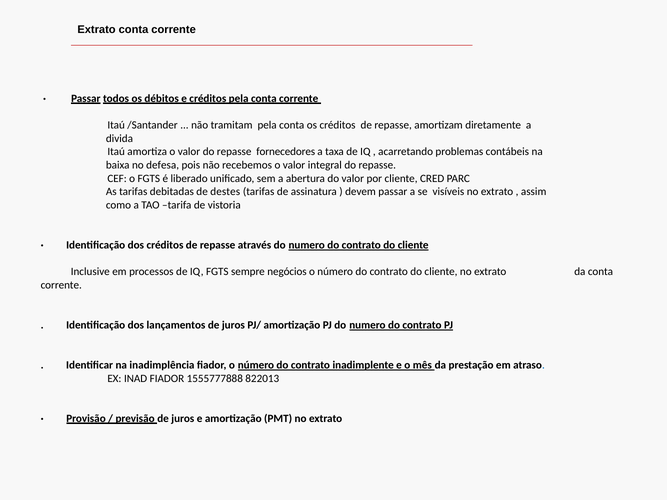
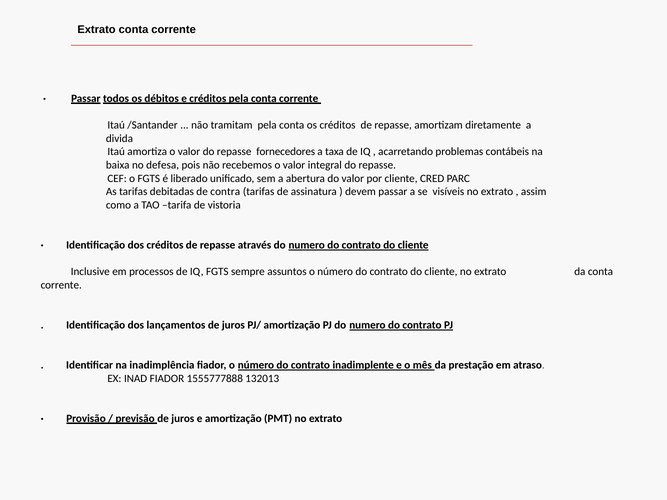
destes: destes -> contra
negócios: negócios -> assuntos
822013: 822013 -> 132013
